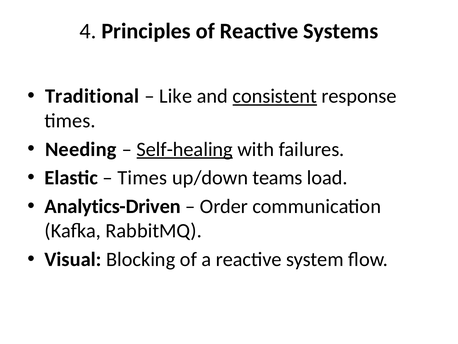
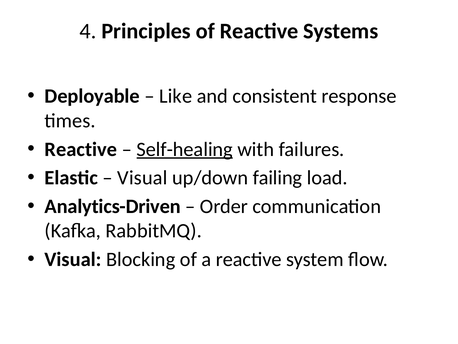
Traditional: Traditional -> Deployable
consistent underline: present -> none
Needing at (81, 149): Needing -> Reactive
Times at (142, 178): Times -> Visual
teams: teams -> failing
